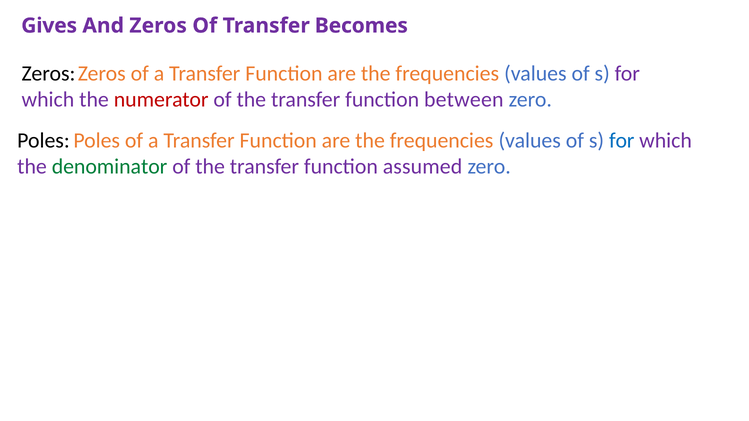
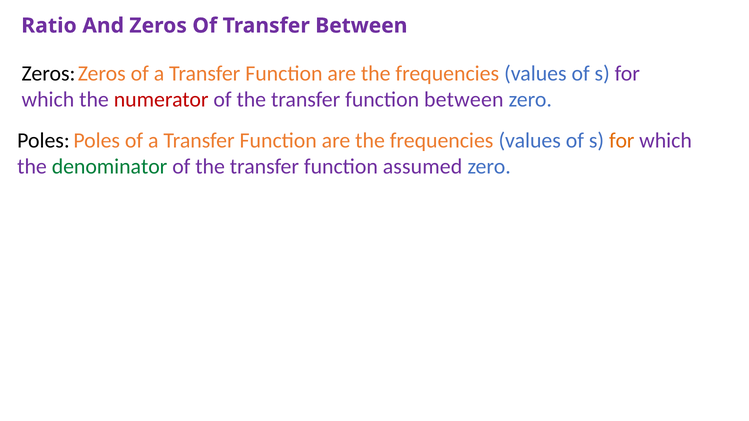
Gives: Gives -> Ratio
Transfer Becomes: Becomes -> Between
for at (622, 141) colour: blue -> orange
